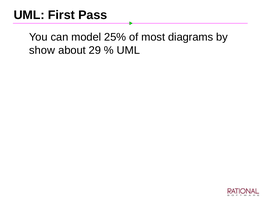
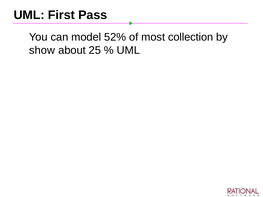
25%: 25% -> 52%
diagrams: diagrams -> collection
29: 29 -> 25
